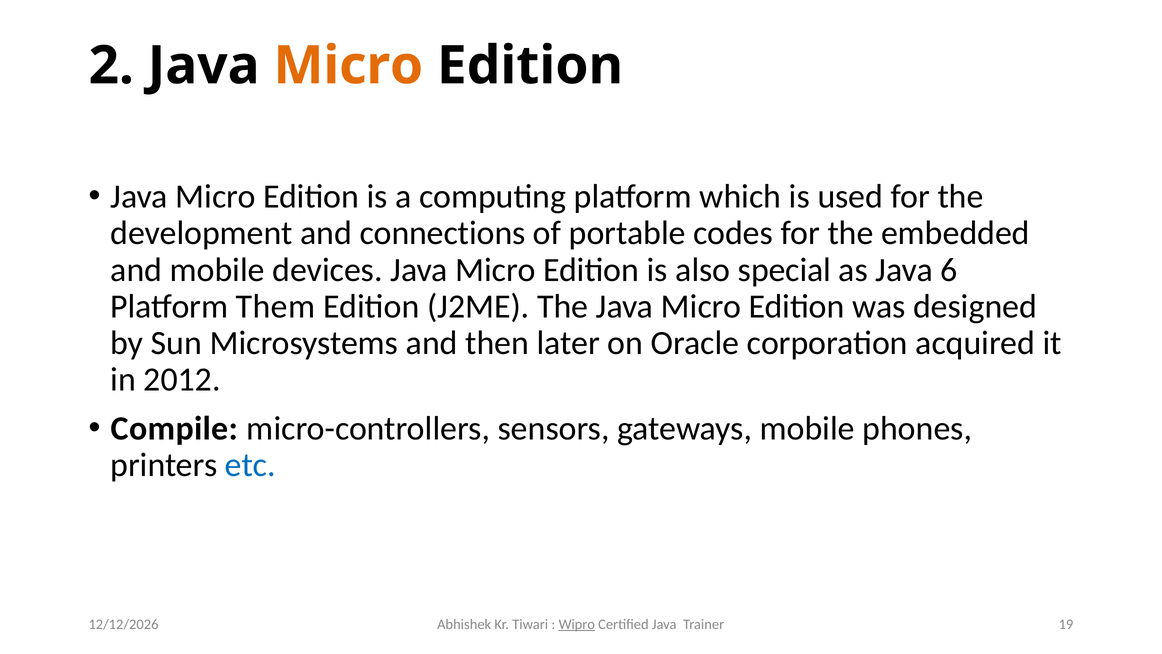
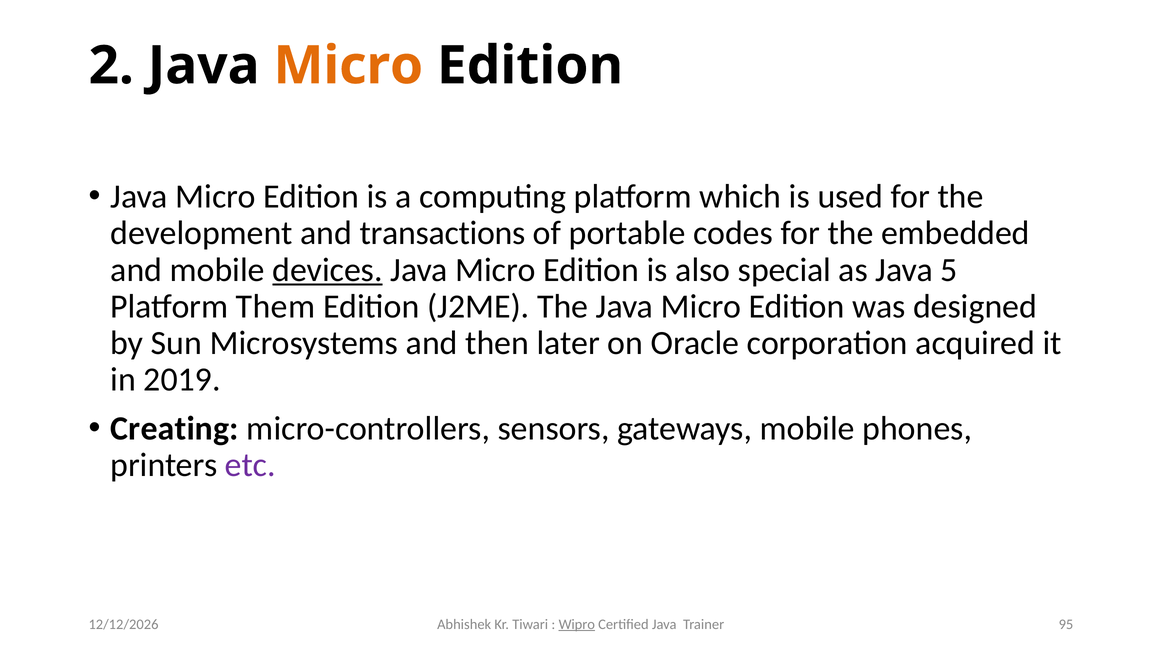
connections: connections -> transactions
devices underline: none -> present
6: 6 -> 5
2012: 2012 -> 2019
Compile: Compile -> Creating
etc colour: blue -> purple
19: 19 -> 95
